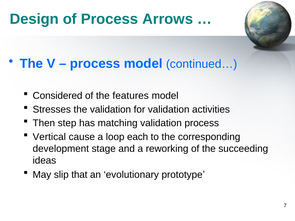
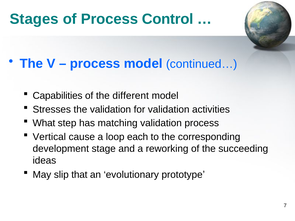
Design: Design -> Stages
Arrows: Arrows -> Control
Considered: Considered -> Capabilities
features: features -> different
Then: Then -> What
